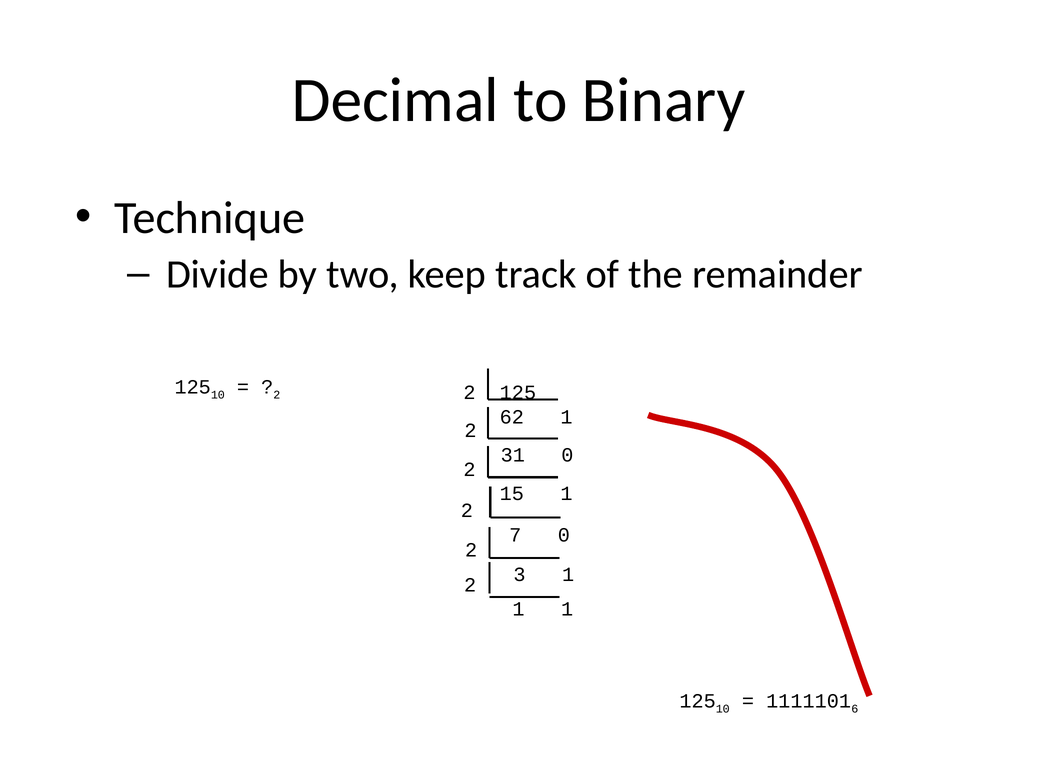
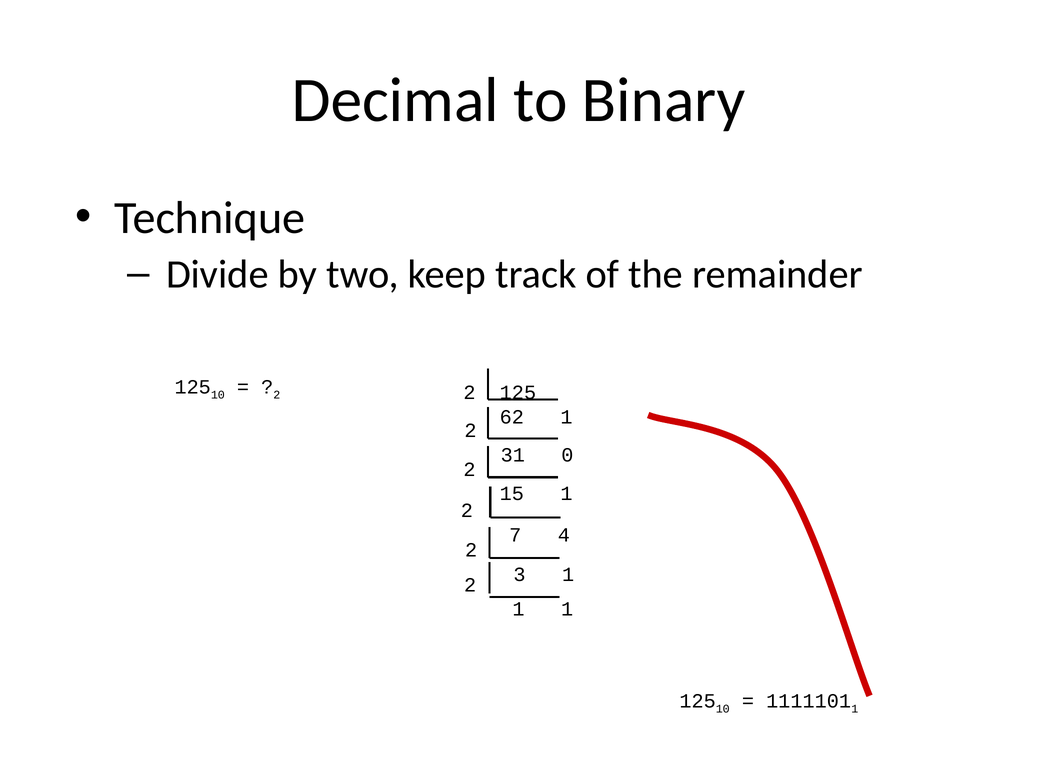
7 0: 0 -> 4
6 at (855, 709): 6 -> 1
